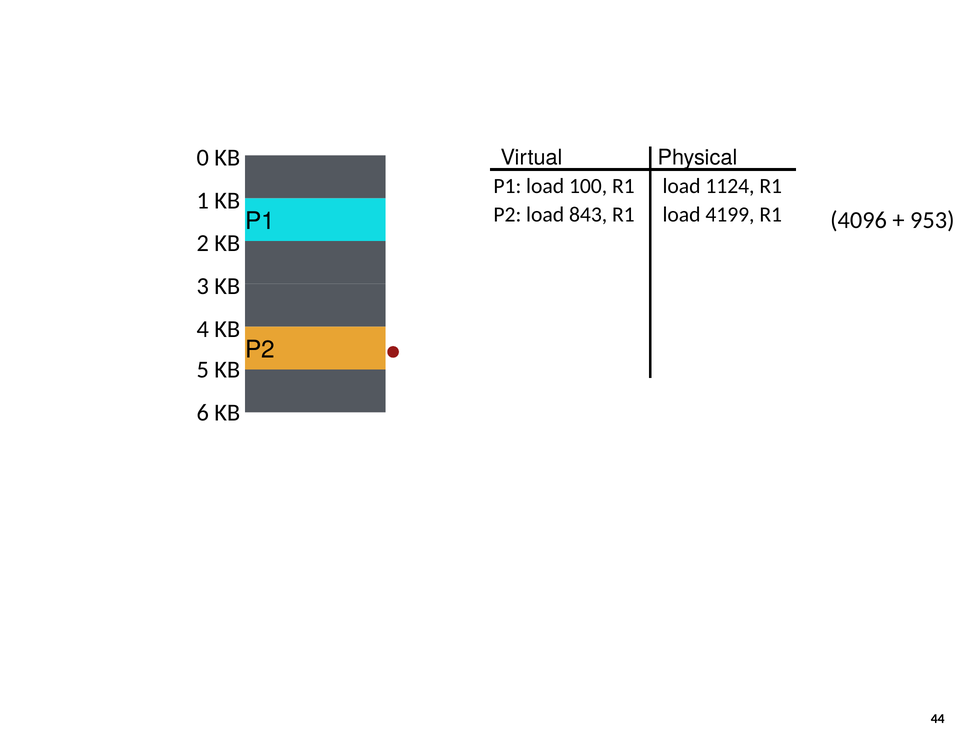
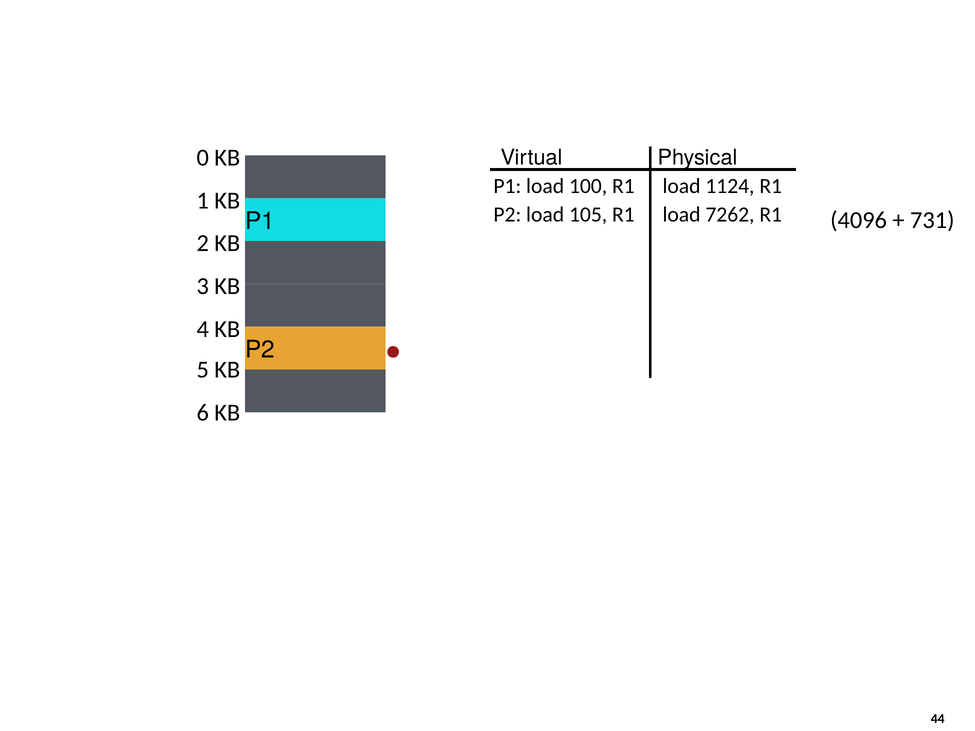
843: 843 -> 105
4199: 4199 -> 7262
953: 953 -> 731
